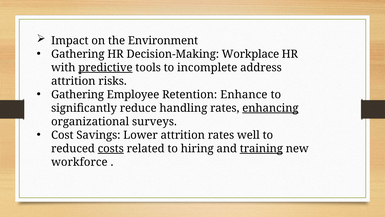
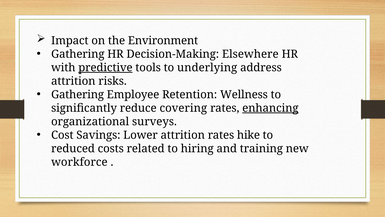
Workplace: Workplace -> Elsewhere
incomplete: incomplete -> underlying
Enhance: Enhance -> Wellness
handling: handling -> covering
well: well -> hike
costs underline: present -> none
training underline: present -> none
